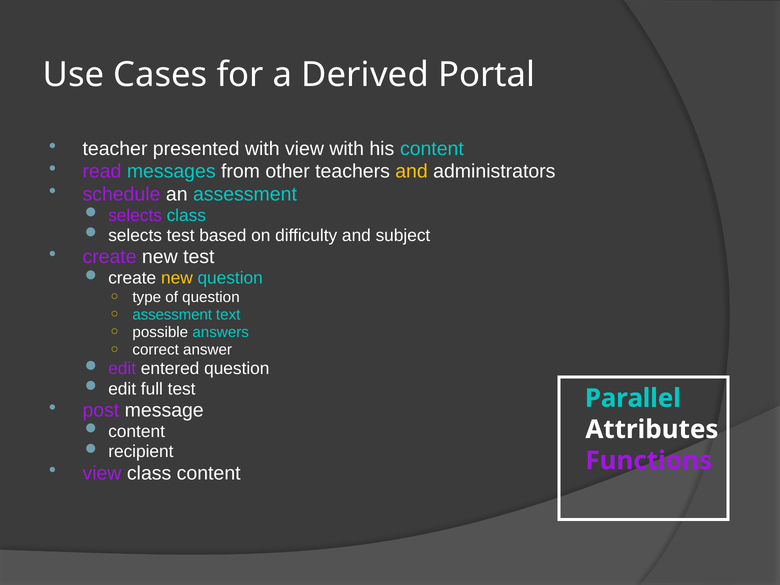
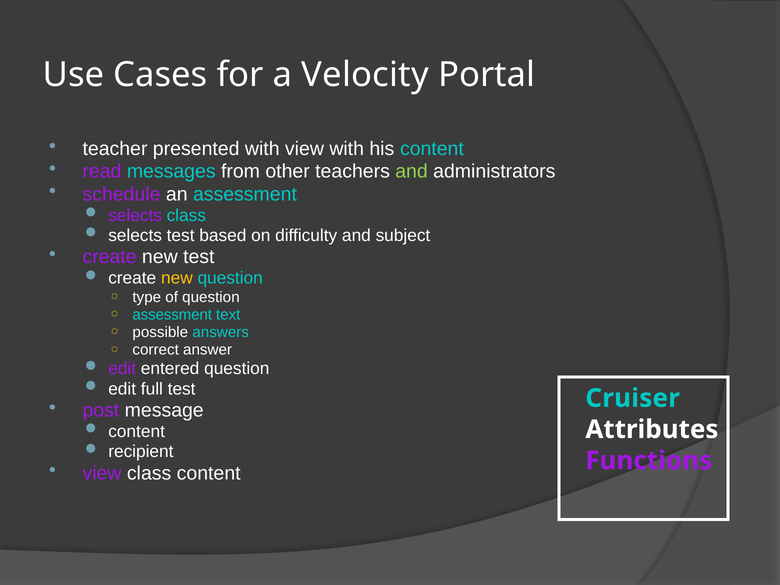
Derived: Derived -> Velocity
and at (412, 172) colour: yellow -> light green
Parallel: Parallel -> Cruiser
